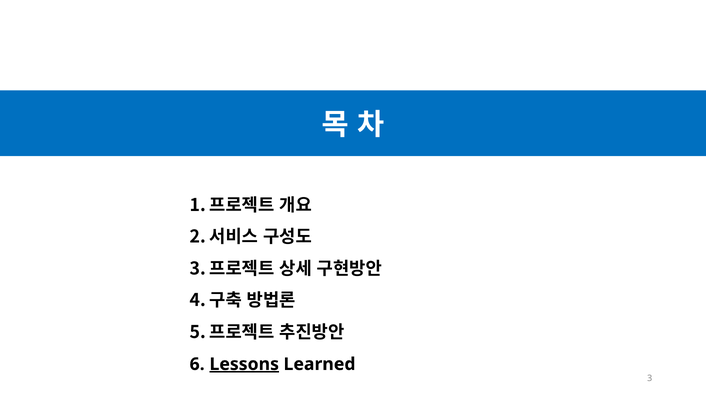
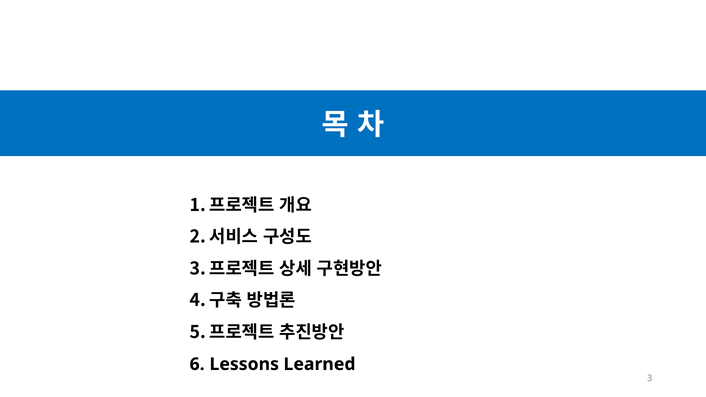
Lessons underline: present -> none
